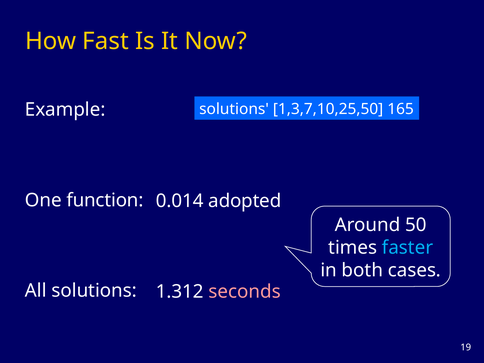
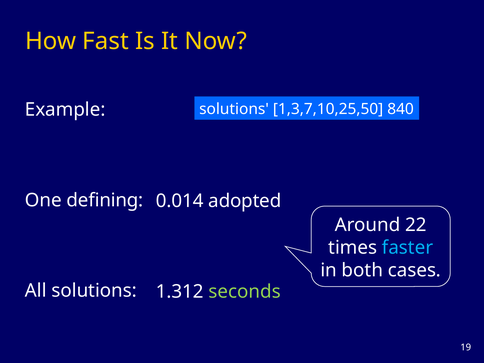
165: 165 -> 840
function: function -> defining
50: 50 -> 22
seconds colour: pink -> light green
